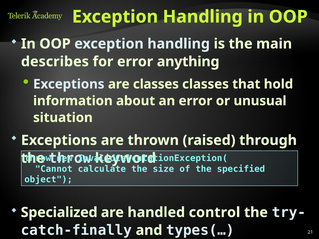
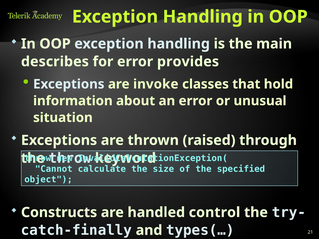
anything: anything -> provides
are classes: classes -> invoke
Specialized at (59, 213): Specialized -> Constructs
